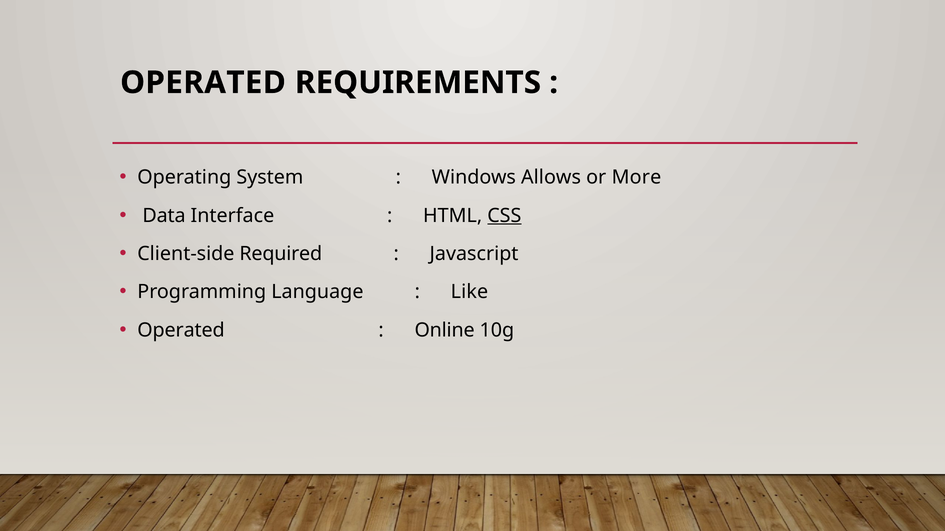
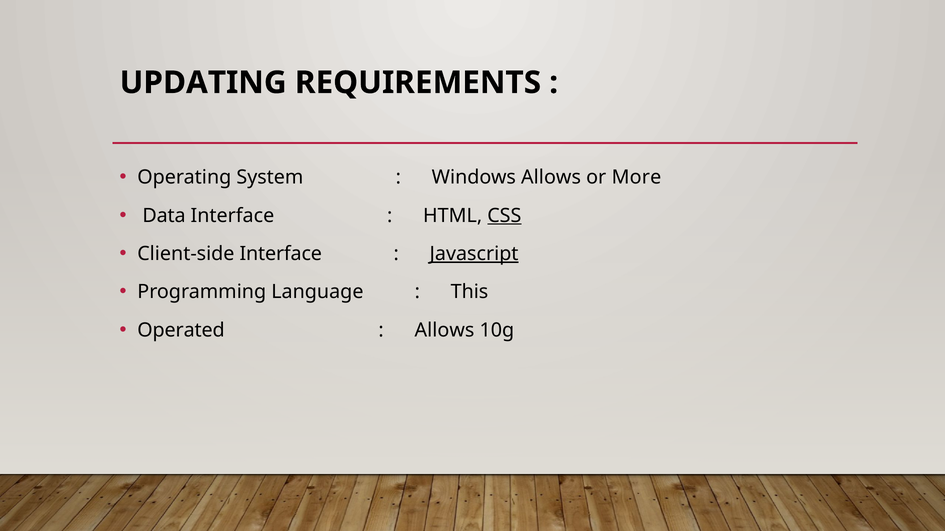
OPERATED at (203, 83): OPERATED -> UPDATING
Client-side Required: Required -> Interface
Javascript underline: none -> present
Like: Like -> This
Online at (445, 330): Online -> Allows
